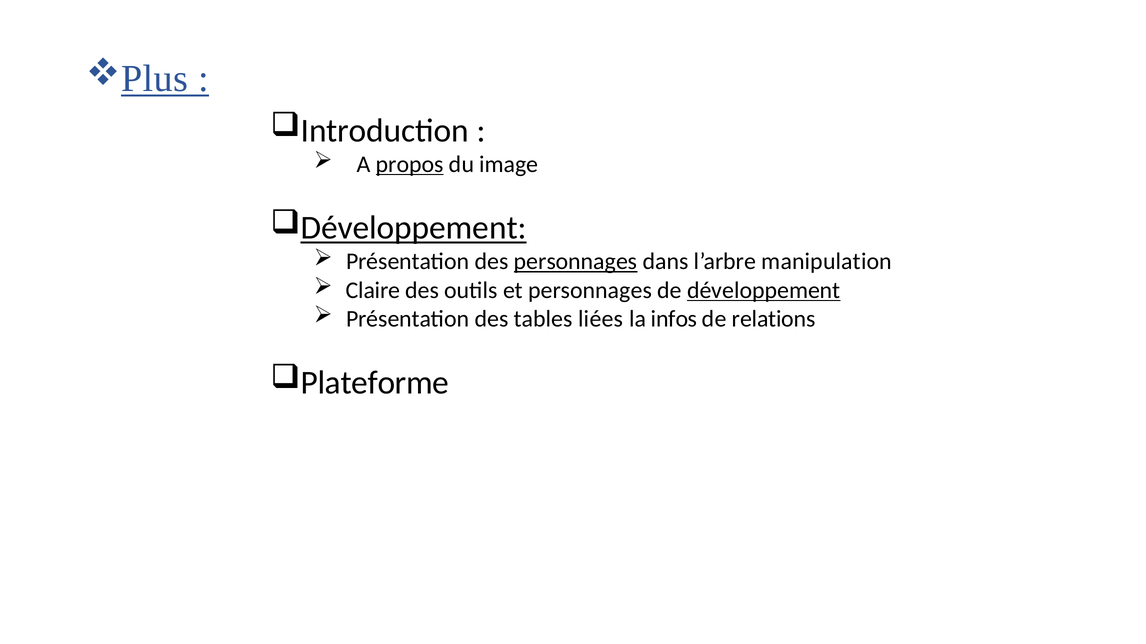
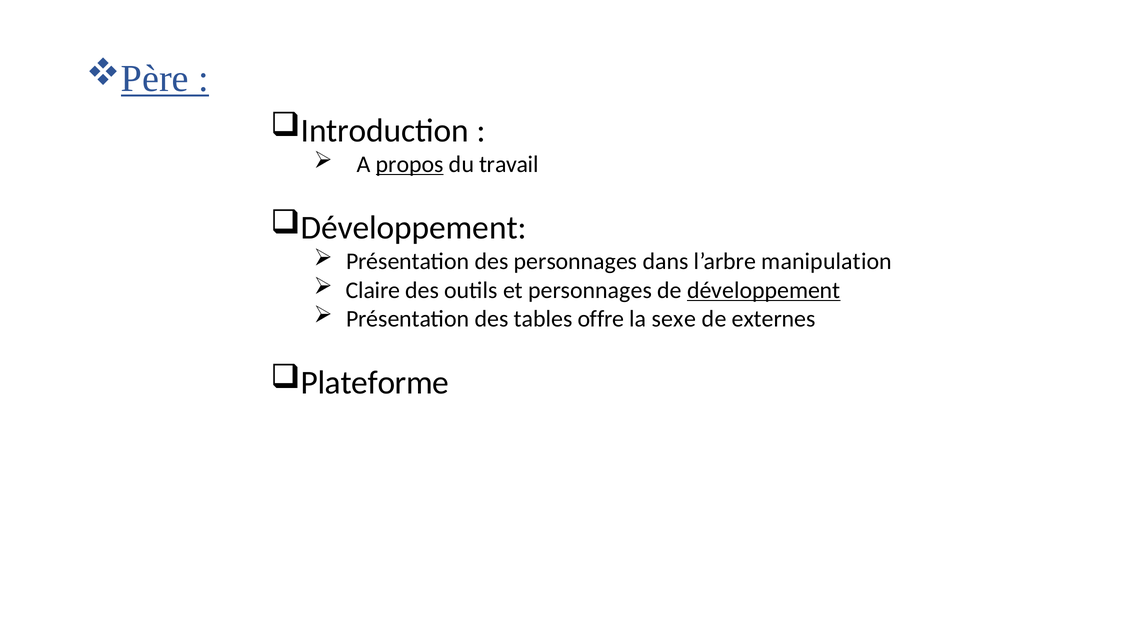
Plus: Plus -> Père
image: image -> travail
Développement at (414, 228) underline: present -> none
personnages at (576, 262) underline: present -> none
liées: liées -> offre
infos: infos -> sexe
relations: relations -> externes
